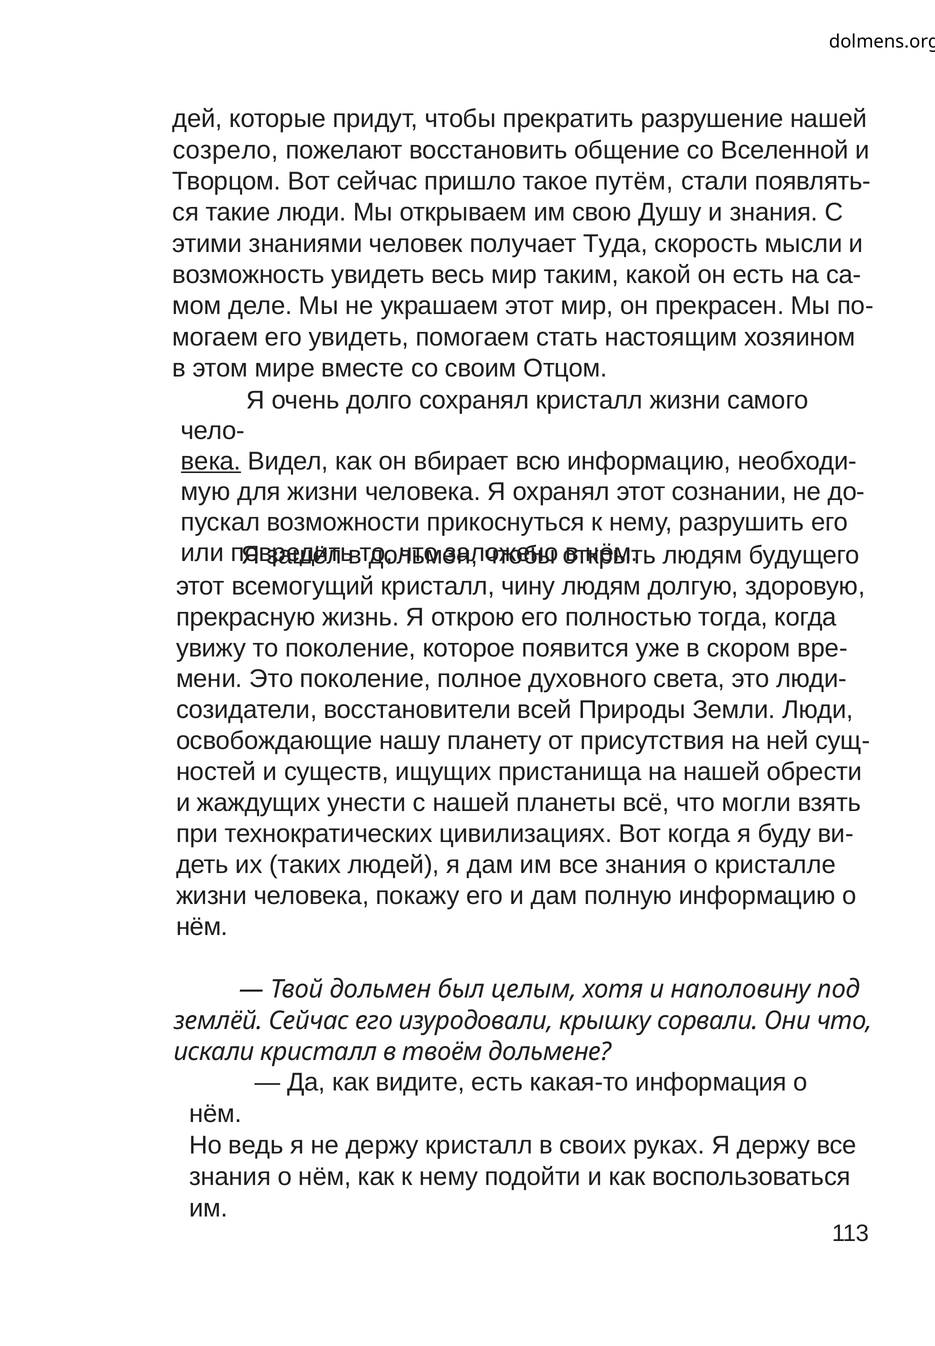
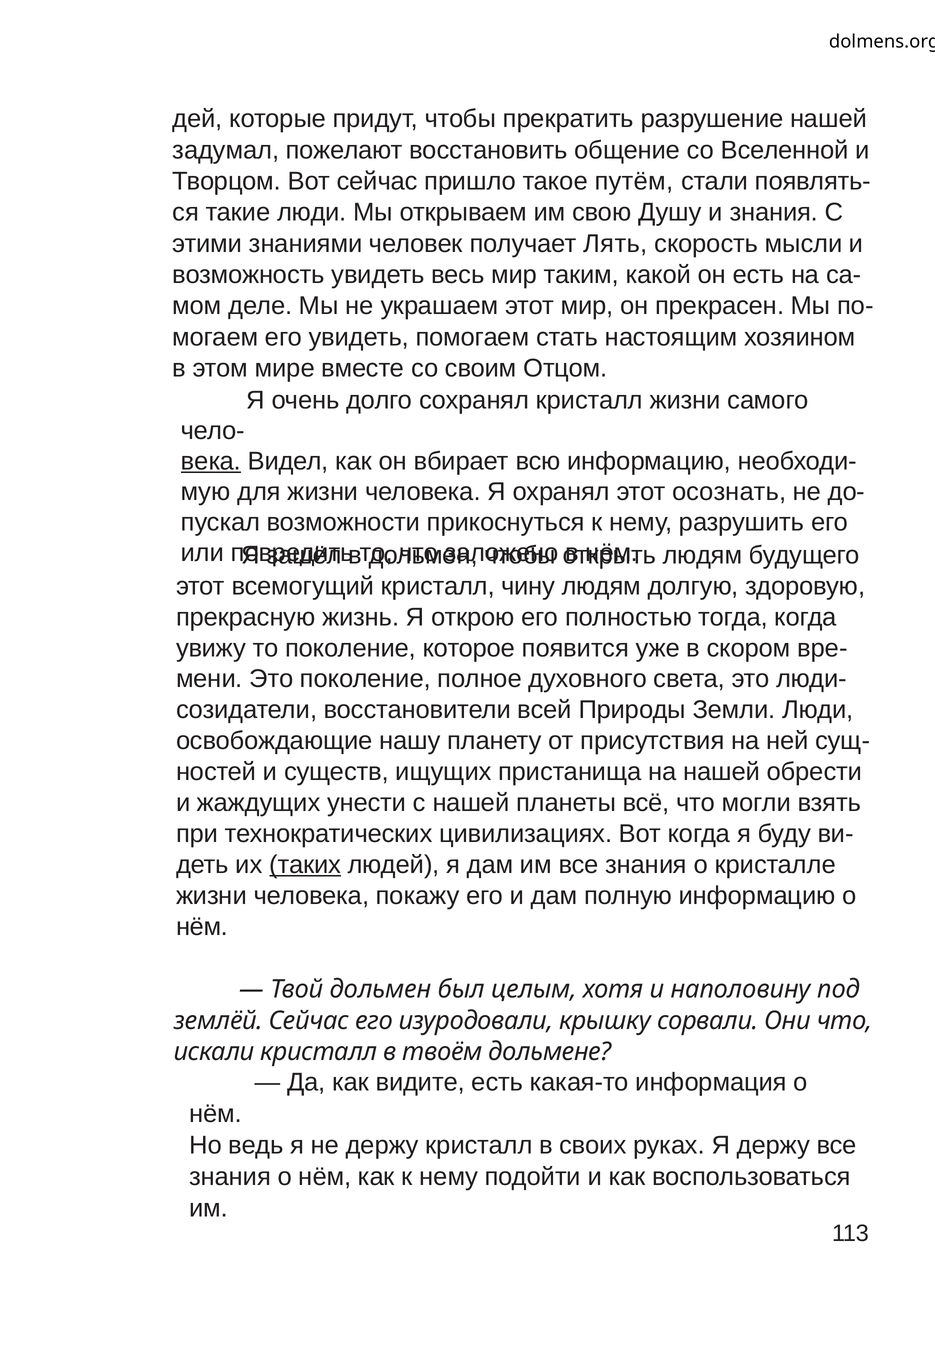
созрело: созрело -> задумал
Туда: Туда -> Лять
сознании: сознании -> осознать
таких underline: none -> present
